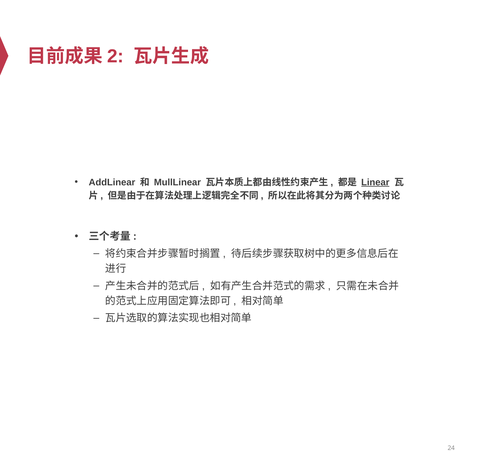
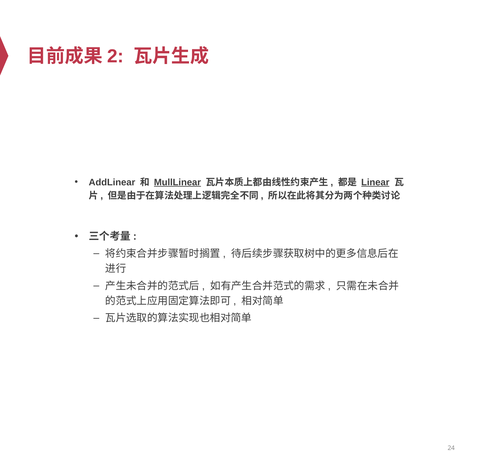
MullLinear underline: none -> present
